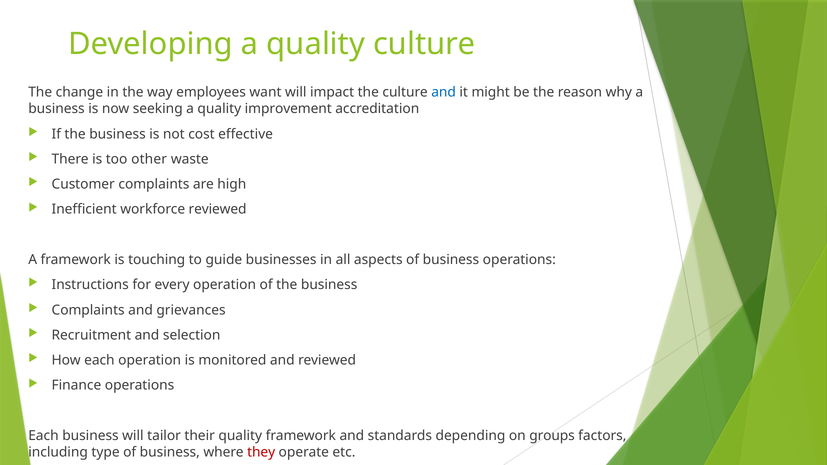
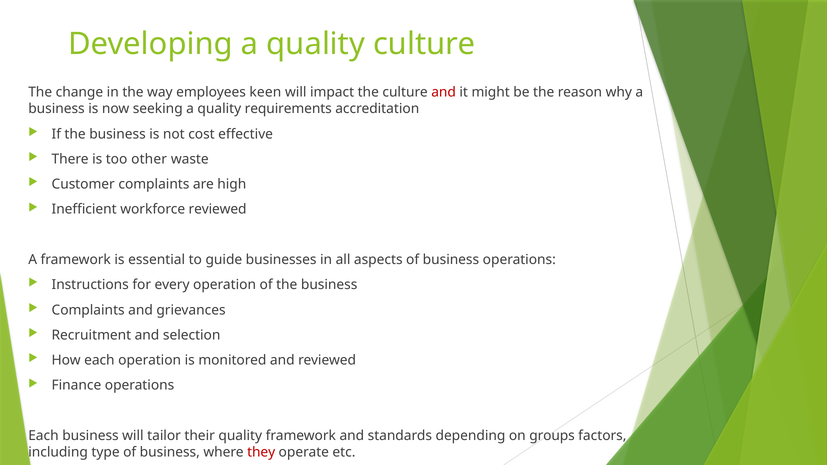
want: want -> keen
and at (444, 92) colour: blue -> red
improvement: improvement -> requirements
touching: touching -> essential
